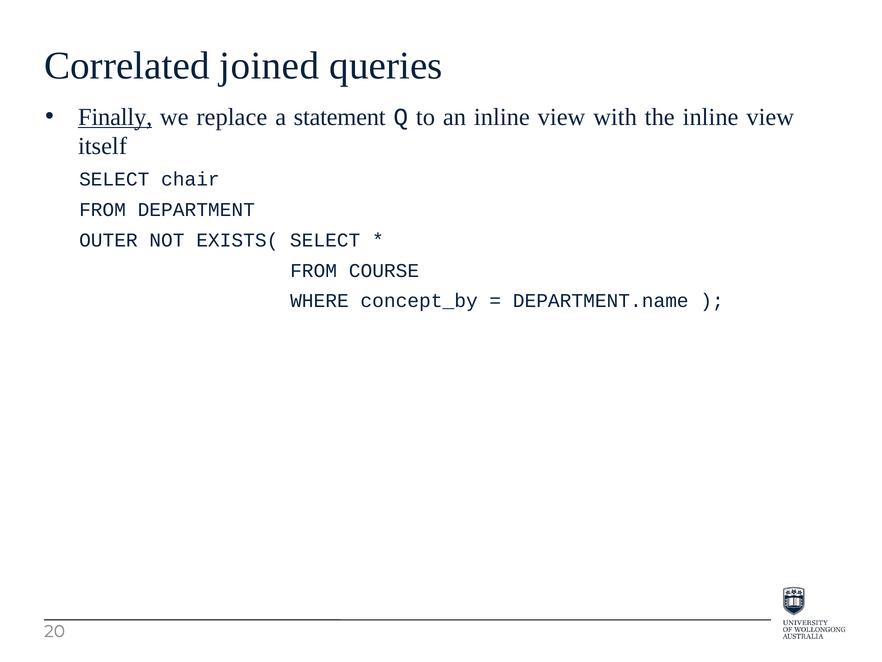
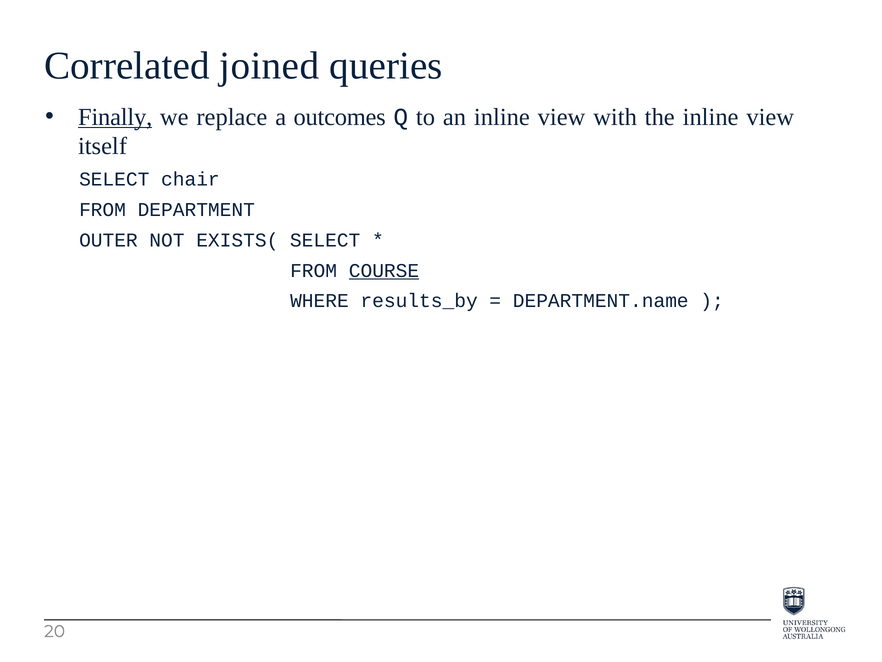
statement: statement -> outcomes
COURSE underline: none -> present
concept_by: concept_by -> results_by
